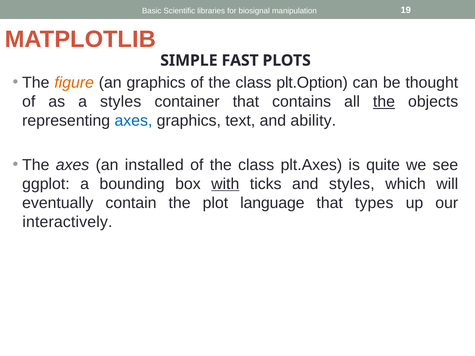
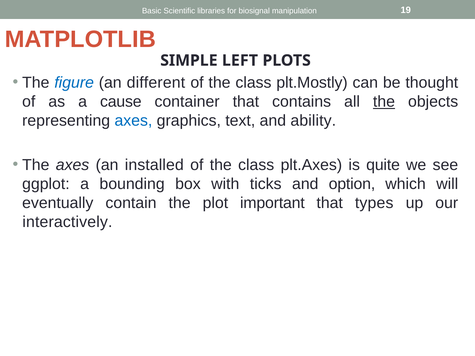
FAST: FAST -> LEFT
figure colour: orange -> blue
an graphics: graphics -> different
plt.Option: plt.Option -> plt.Mostly
a styles: styles -> cause
with underline: present -> none
and styles: styles -> option
language: language -> important
